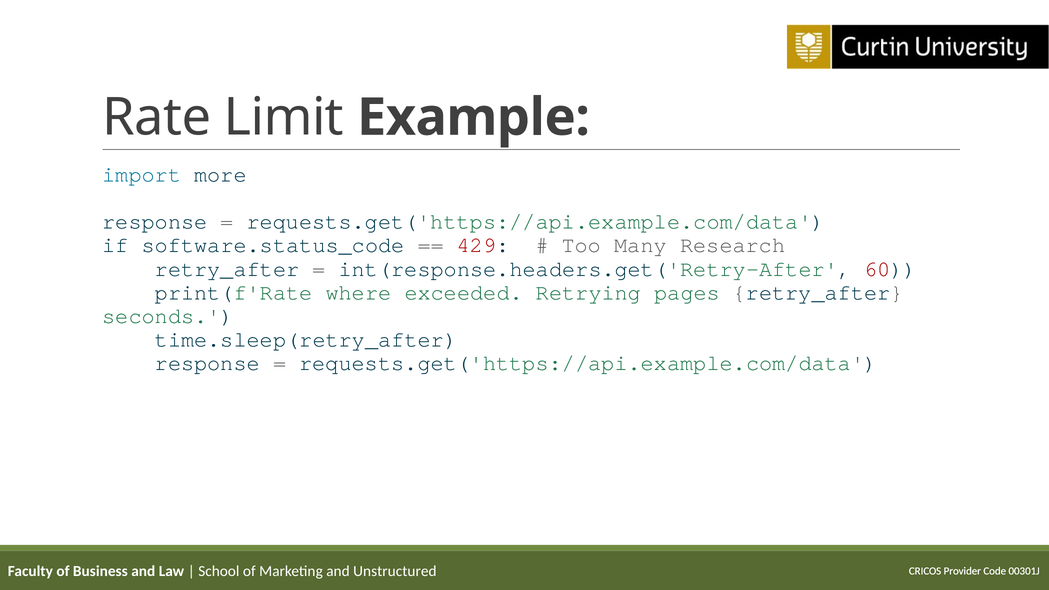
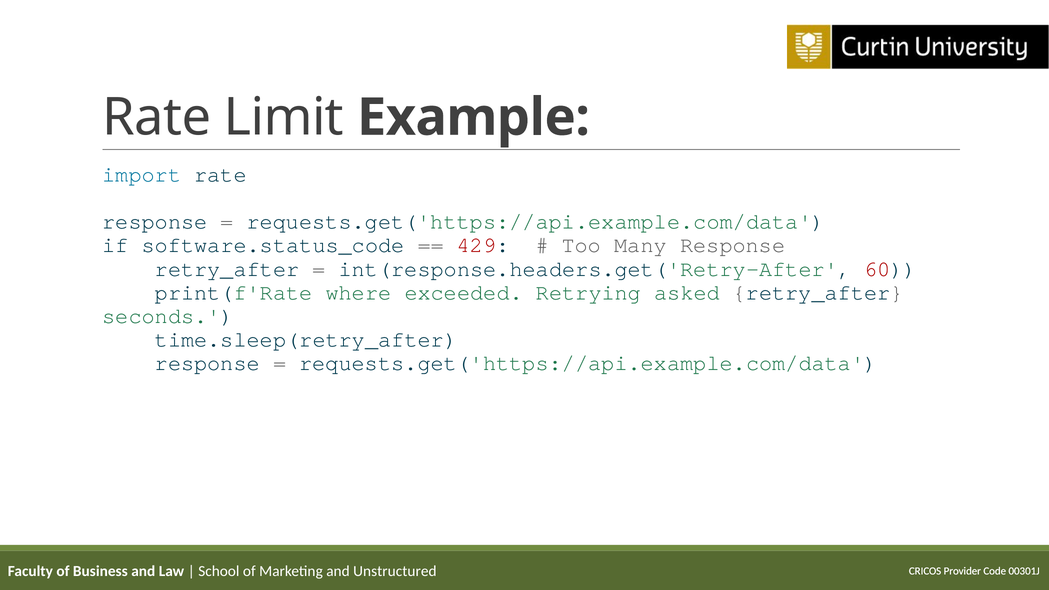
import more: more -> rate
Many Research: Research -> Response
pages: pages -> asked
